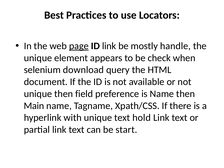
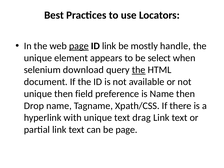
check: check -> select
the at (139, 70) underline: none -> present
Main: Main -> Drop
hold: hold -> drag
be start: start -> page
